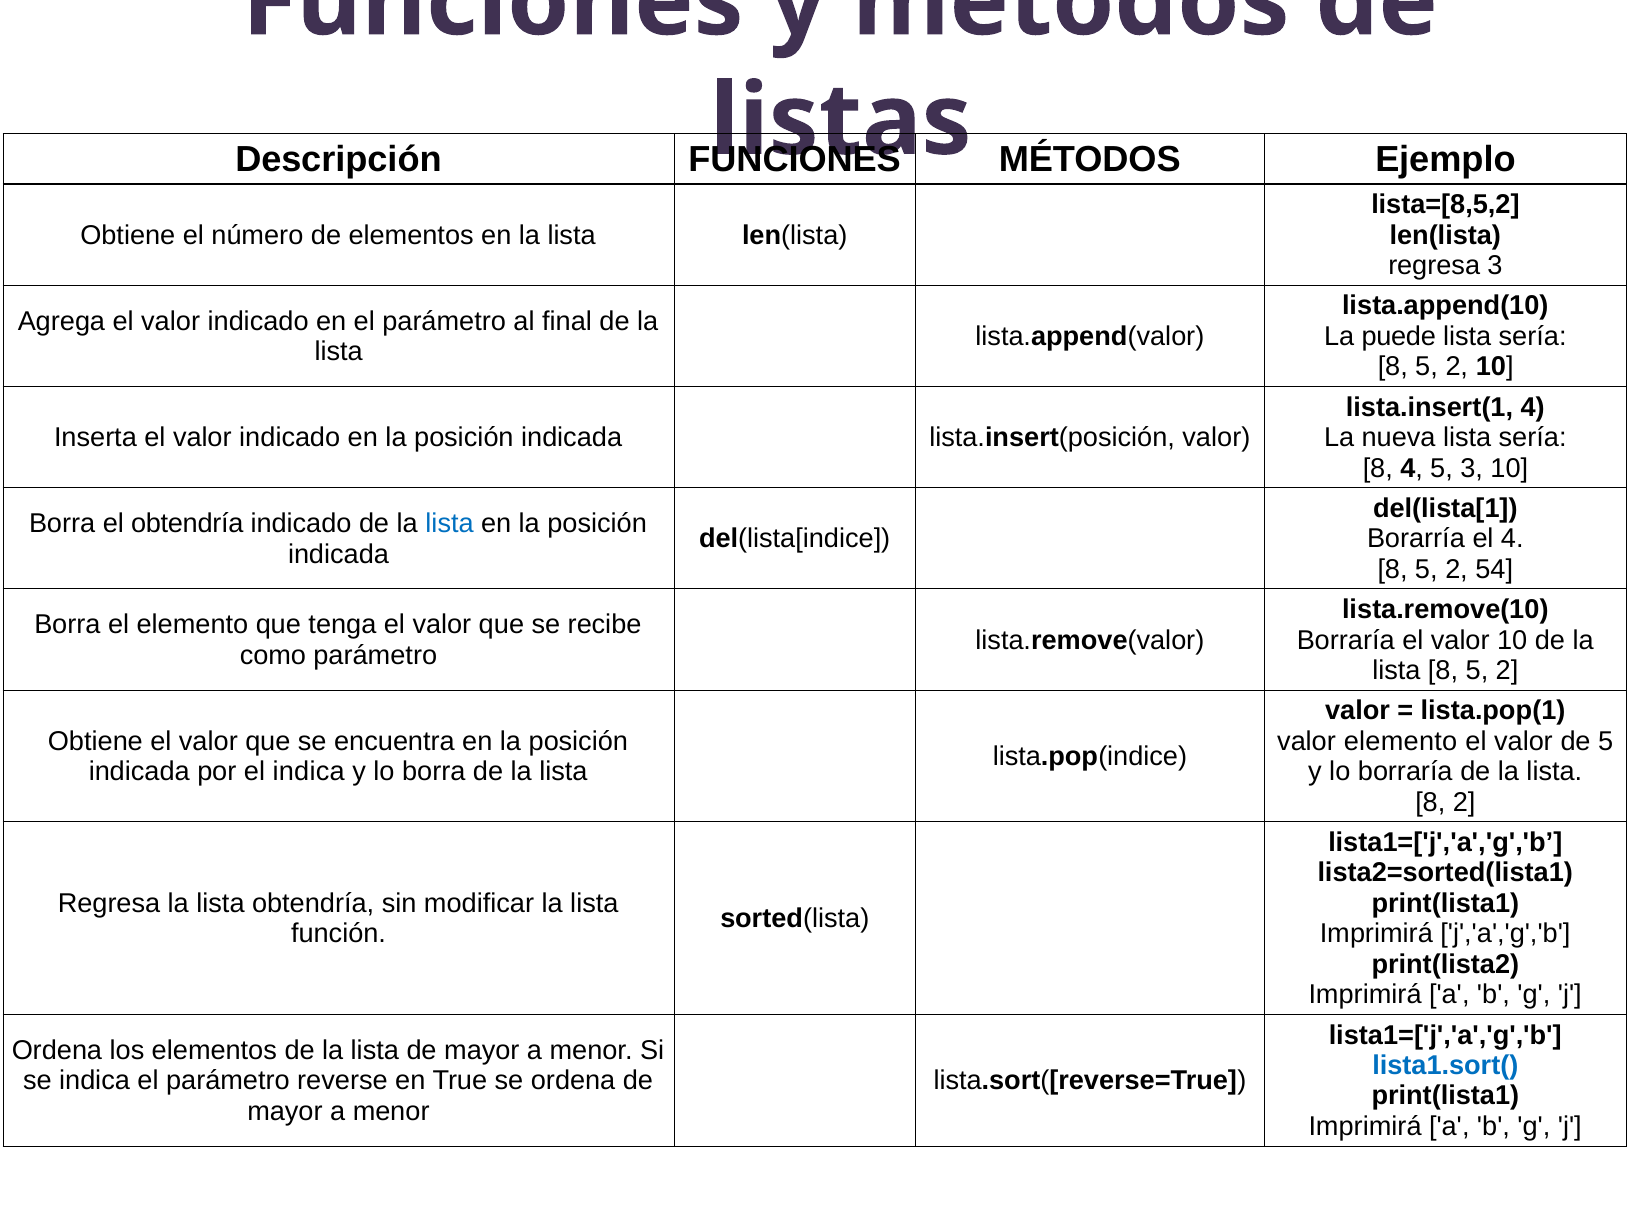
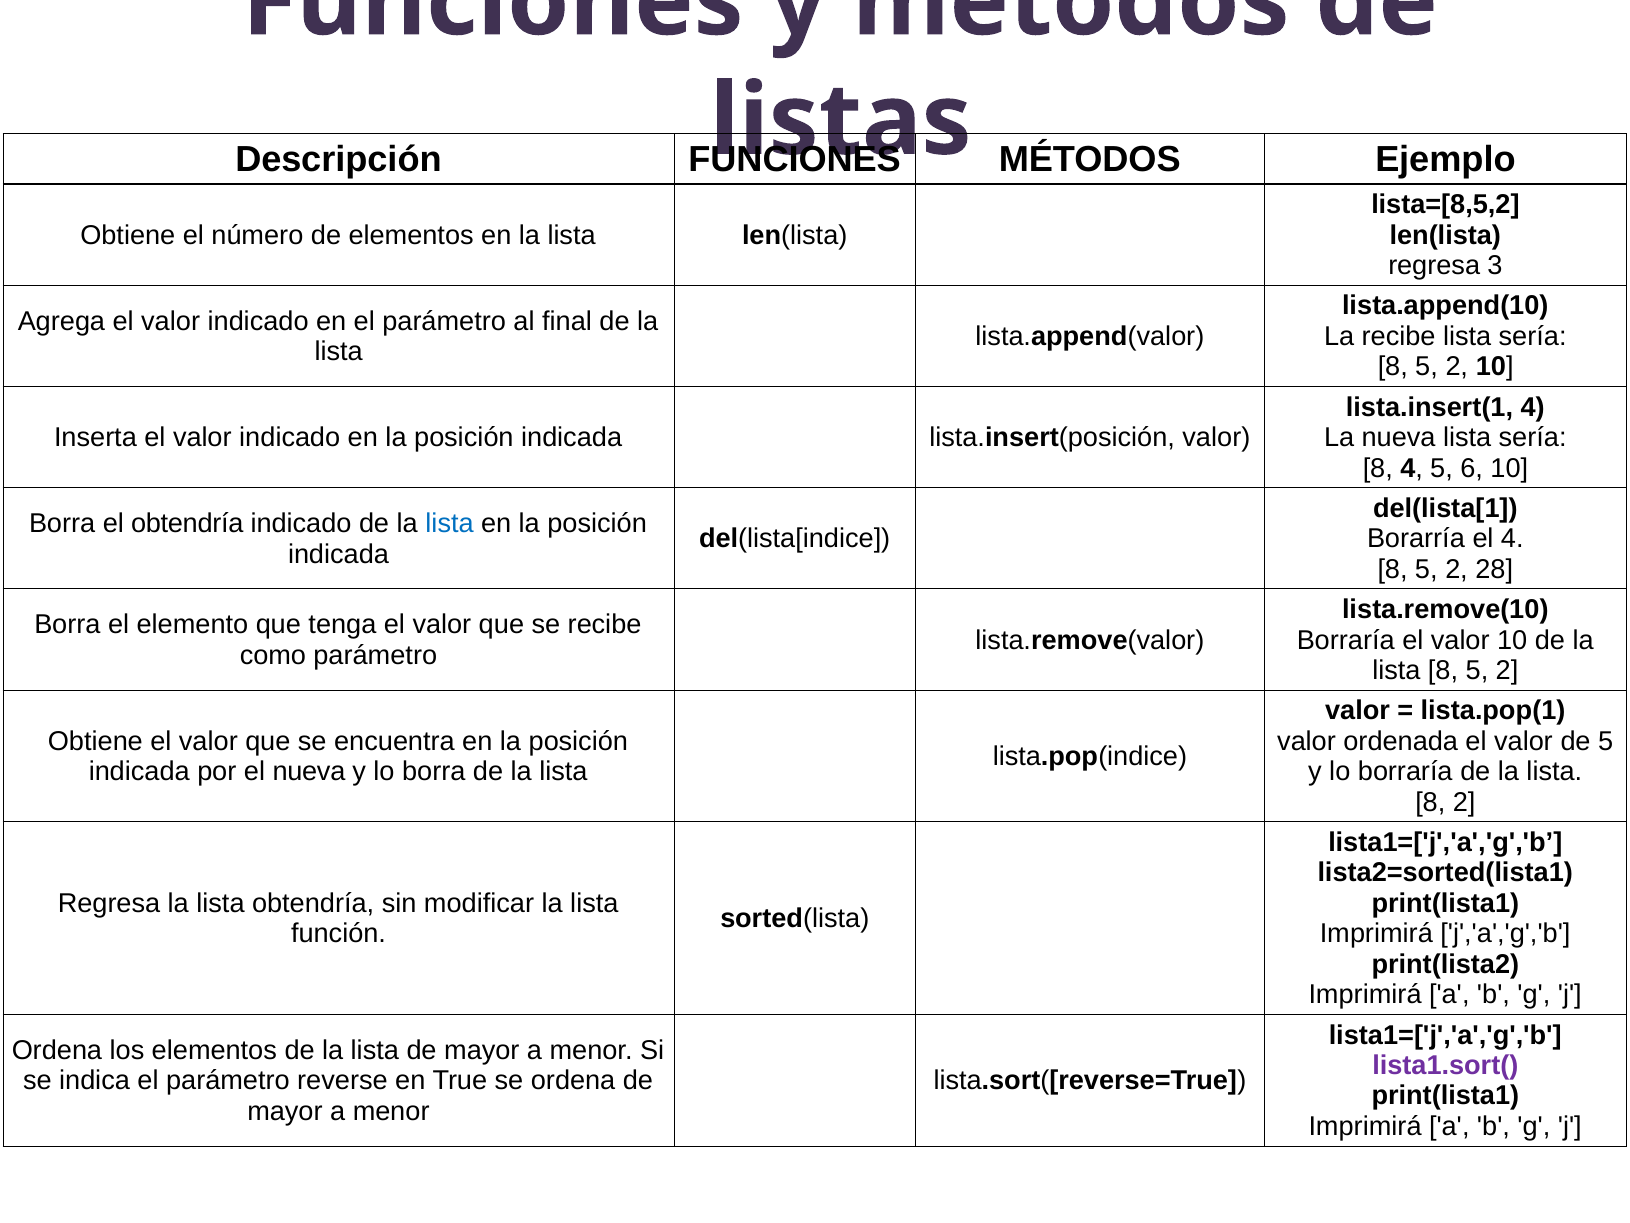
La puede: puede -> recibe
5 3: 3 -> 6
54: 54 -> 28
valor elemento: elemento -> ordenada
el indica: indica -> nueva
lista1.sort( colour: blue -> purple
